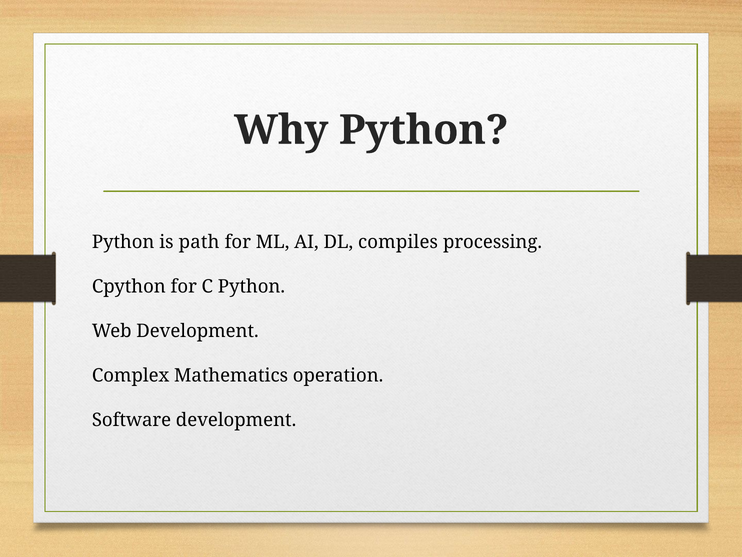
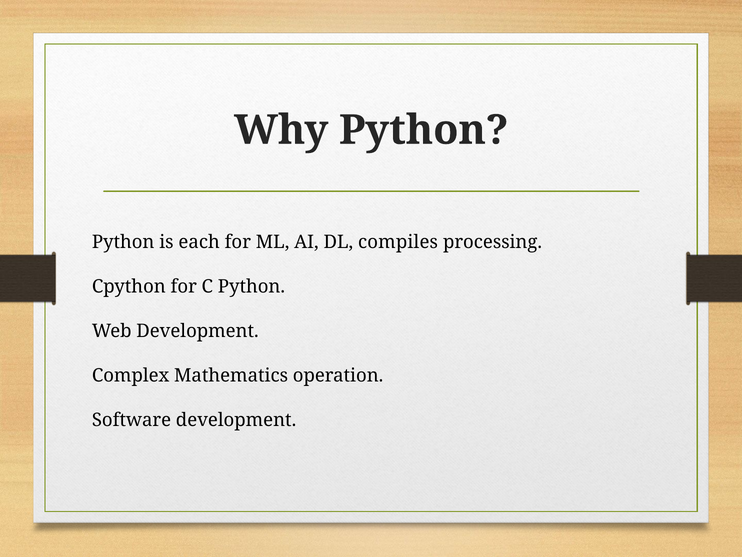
path: path -> each
